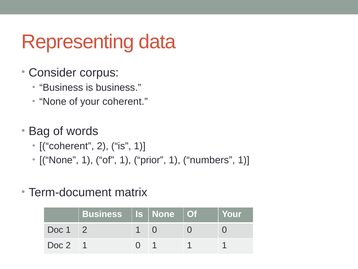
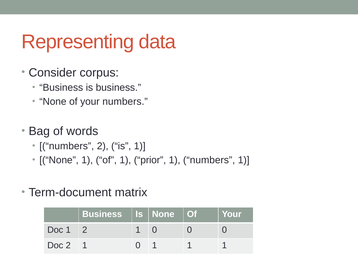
your coherent: coherent -> numbers
coherent at (67, 146): coherent -> numbers
